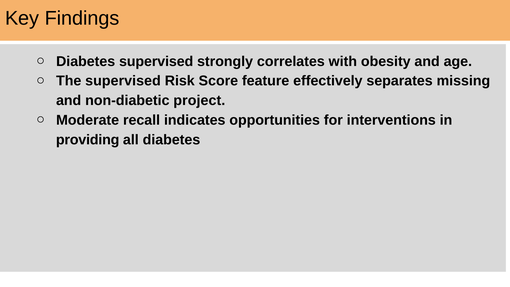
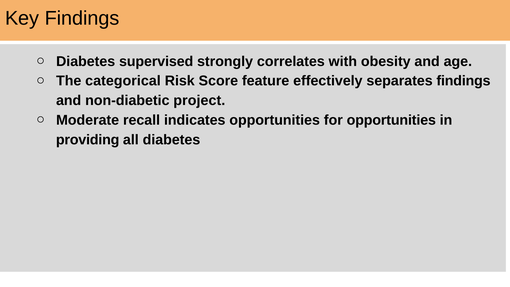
The supervised: supervised -> categorical
separates missing: missing -> findings
for interventions: interventions -> opportunities
